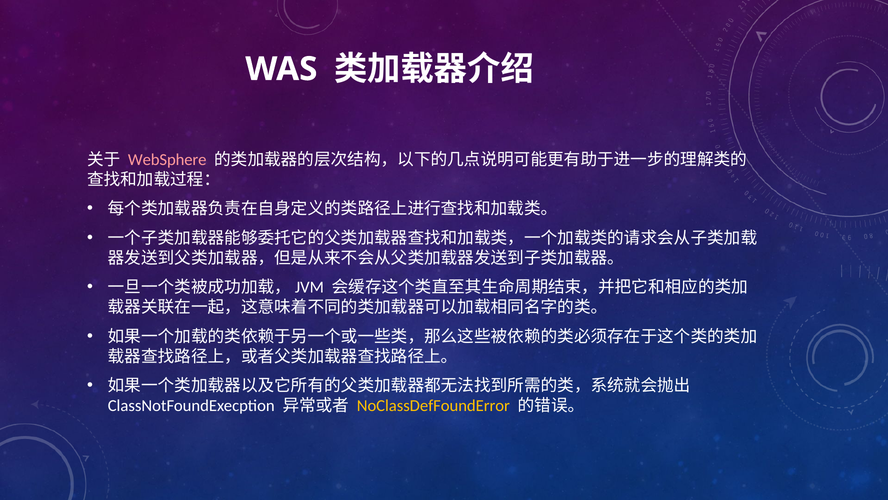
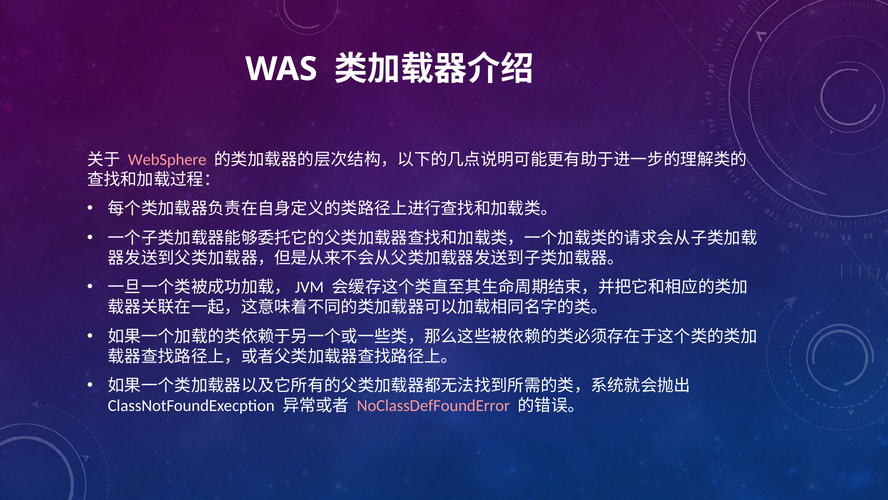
NoClassDefFoundError colour: yellow -> pink
